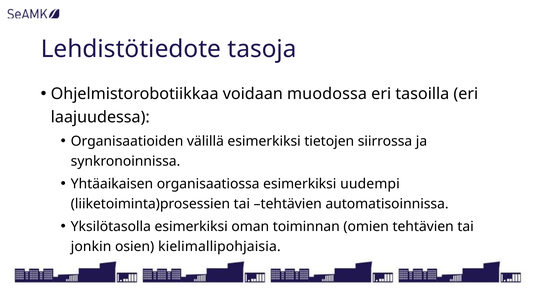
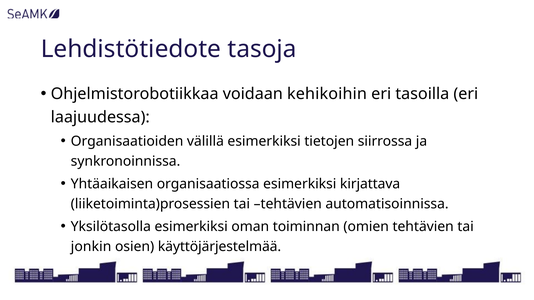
muodossa: muodossa -> kehikoihin
uudempi: uudempi -> kirjattava
kielimallipohjaisia: kielimallipohjaisia -> käyttöjärjestelmää
